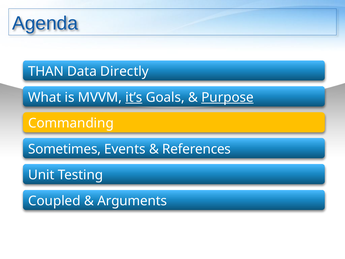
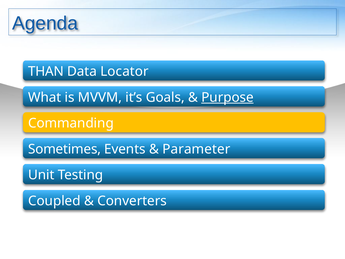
Directly: Directly -> Locator
it’s underline: present -> none
References: References -> Parameter
Arguments: Arguments -> Converters
